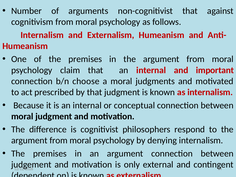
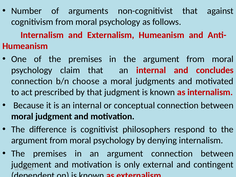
important: important -> concludes
